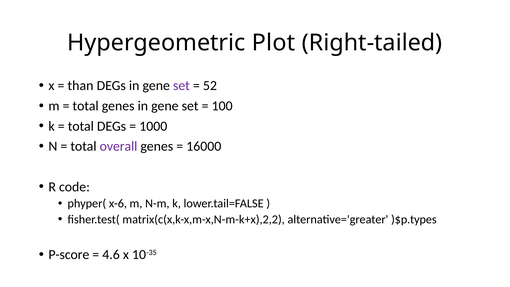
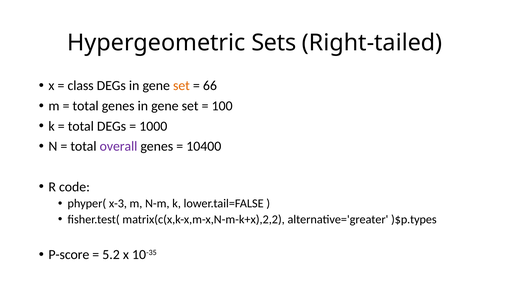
Plot: Plot -> Sets
than: than -> class
set at (181, 86) colour: purple -> orange
52: 52 -> 66
16000: 16000 -> 10400
x-6: x-6 -> x-3
4.6: 4.6 -> 5.2
